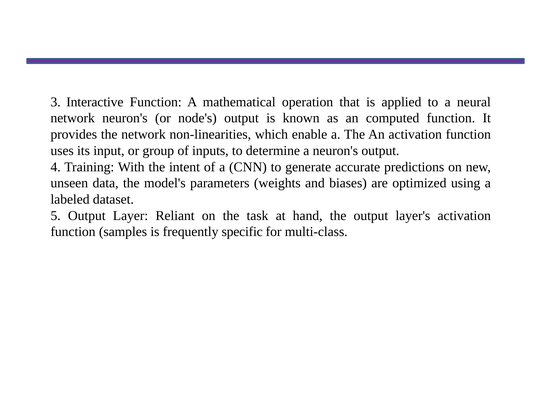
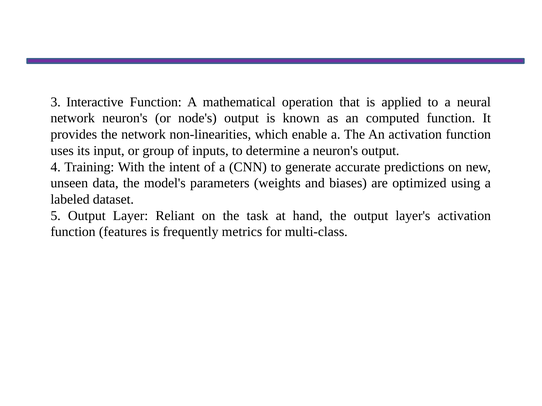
samples: samples -> features
specific: specific -> metrics
